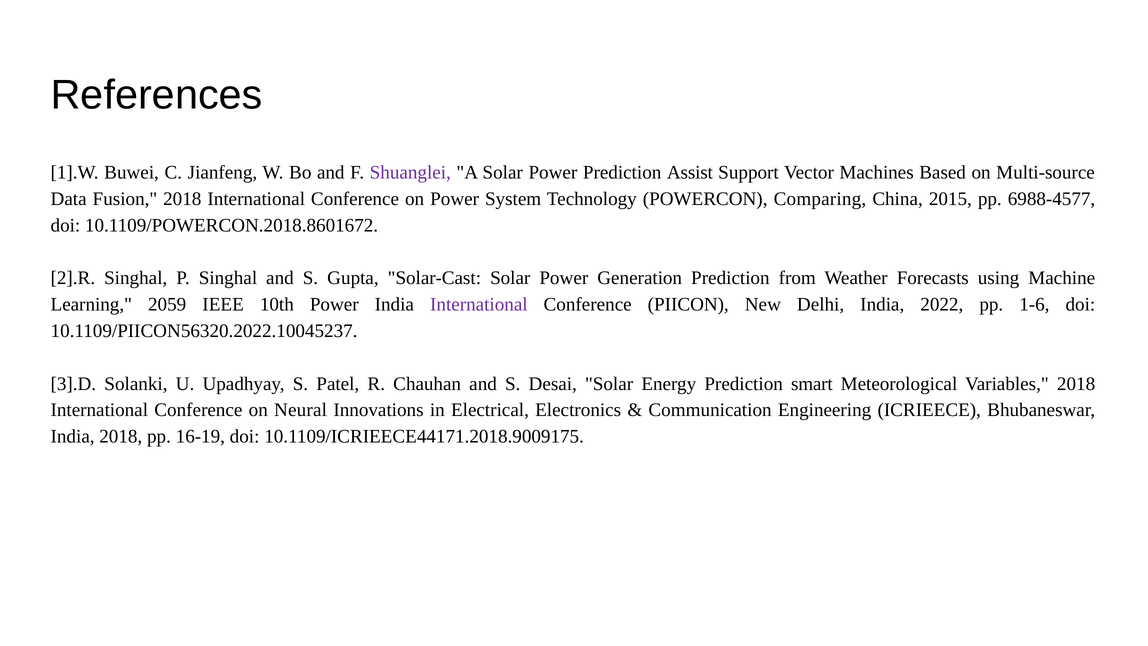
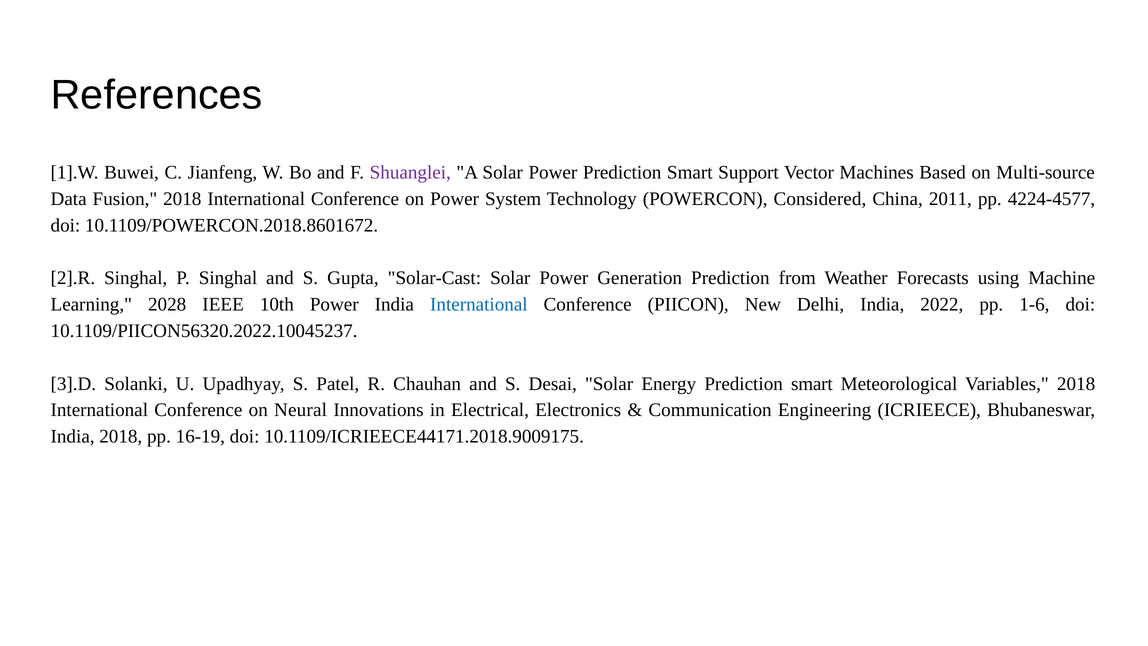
Power Prediction Assist: Assist -> Smart
Comparing: Comparing -> Considered
2015: 2015 -> 2011
6988-4577: 6988-4577 -> 4224-4577
2059: 2059 -> 2028
International at (479, 304) colour: purple -> blue
